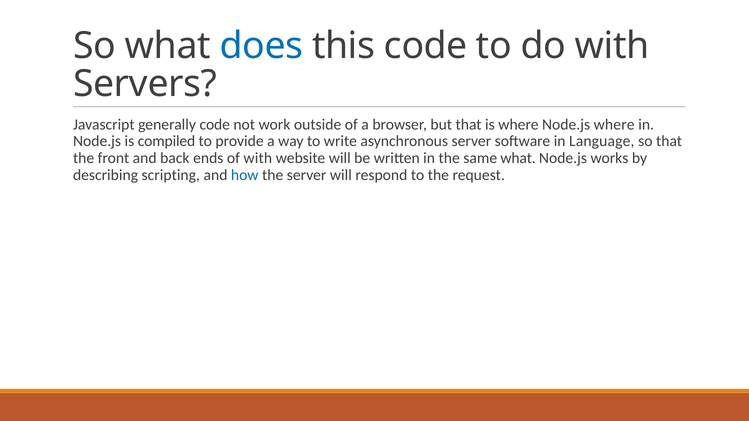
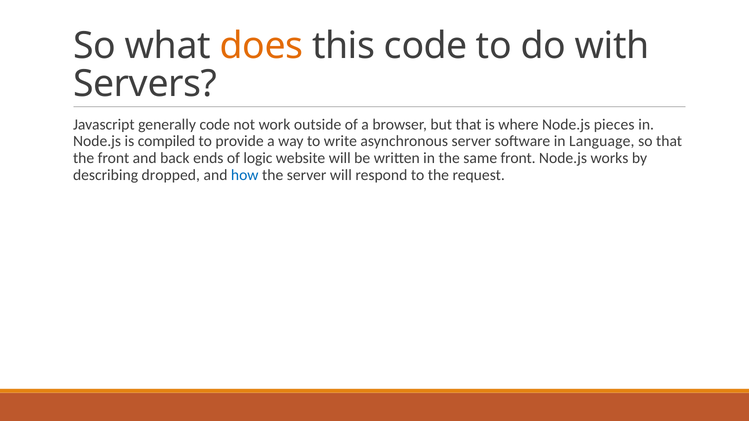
does colour: blue -> orange
Node.js where: where -> pieces
of with: with -> logic
same what: what -> front
scripting: scripting -> dropped
